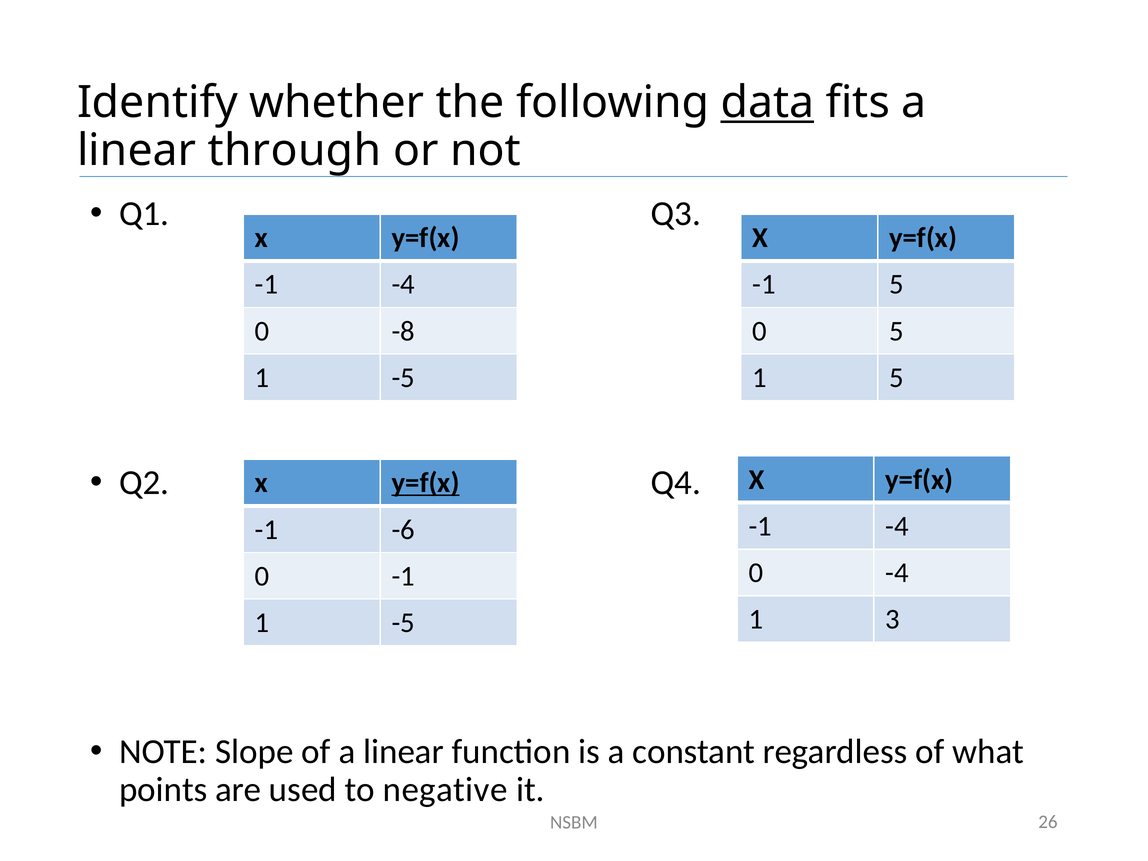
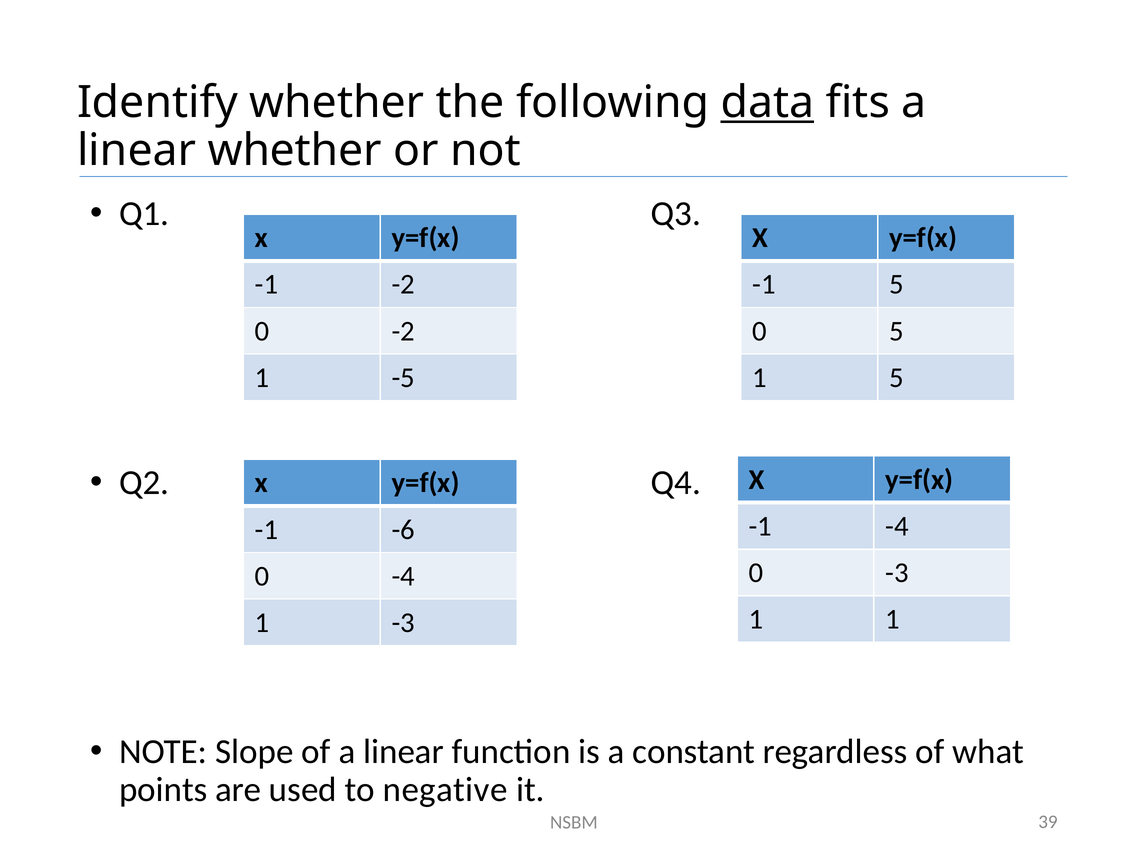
linear through: through -> whether
-4 at (403, 284): -4 -> -2
0 -8: -8 -> -2
y=f(x at (426, 483) underline: present -> none
0 -4: -4 -> -3
0 -1: -1 -> -4
1 3: 3 -> 1
-5 at (403, 623): -5 -> -3
26: 26 -> 39
